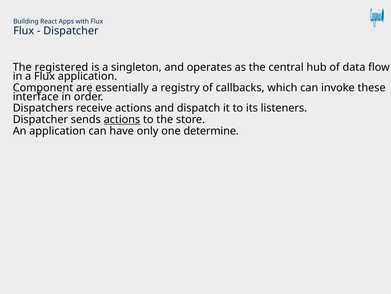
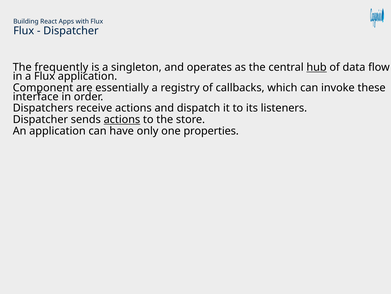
registered: registered -> frequently
hub underline: none -> present
determine: determine -> properties
